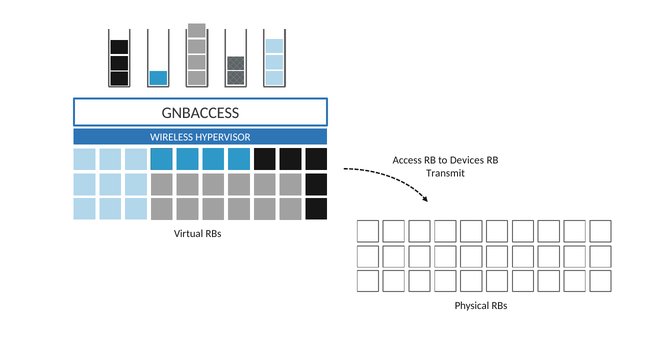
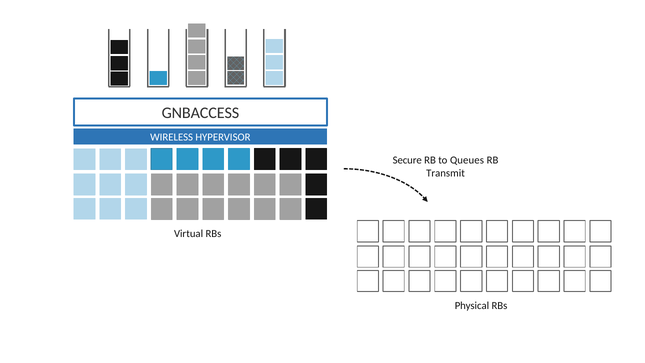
Access: Access -> Secure
Devices: Devices -> Queues
